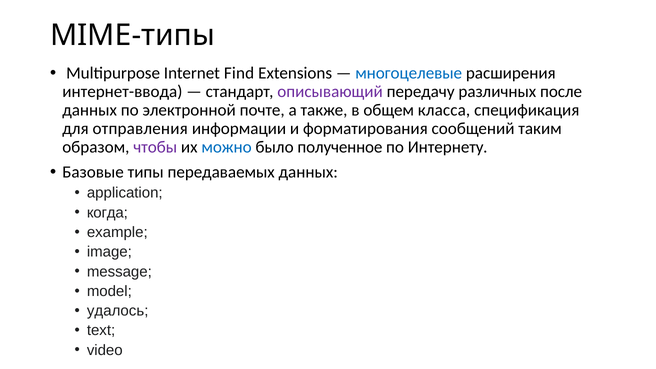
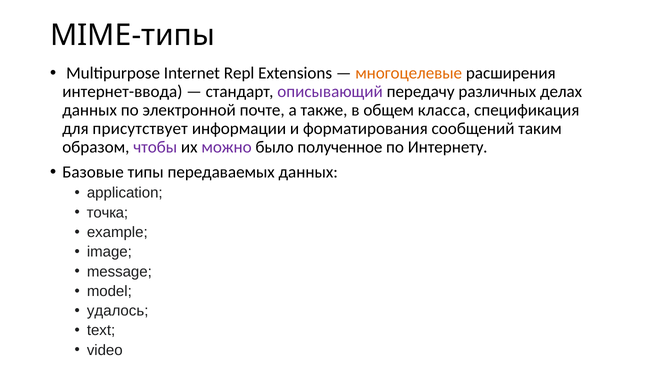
Find: Find -> Repl
многоцелевые colour: blue -> orange
после: после -> делах
отправления: отправления -> присутствует
можно colour: blue -> purple
когда: когда -> точка
